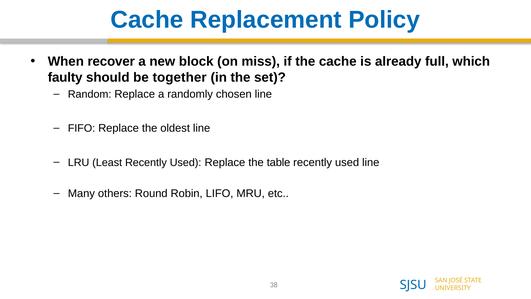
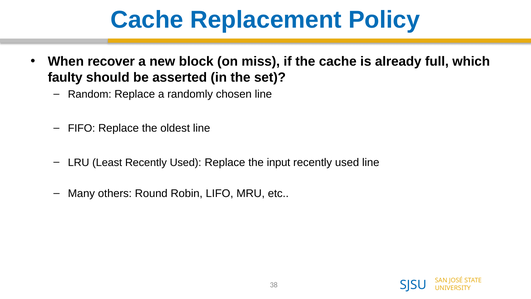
together: together -> asserted
table: table -> input
